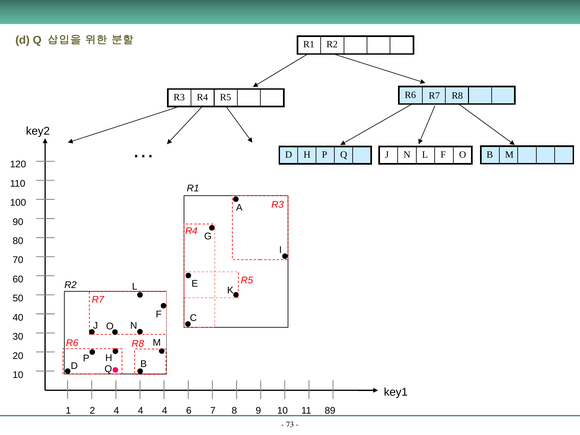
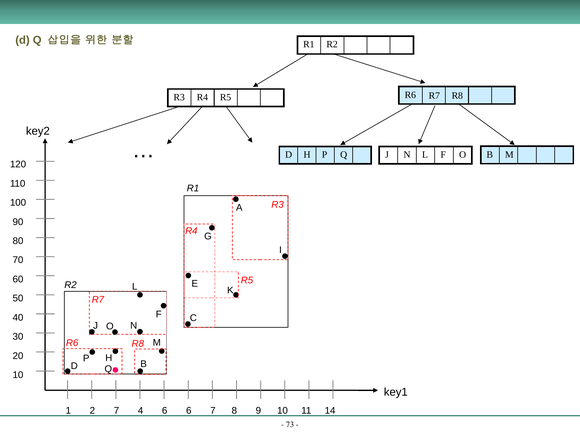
2 4: 4 -> 7
4 at (165, 411): 4 -> 6
89: 89 -> 14
